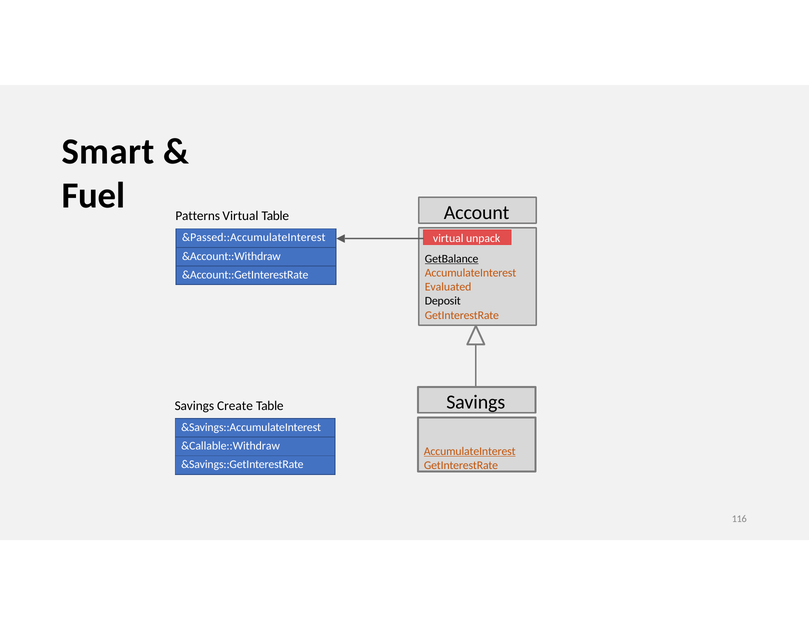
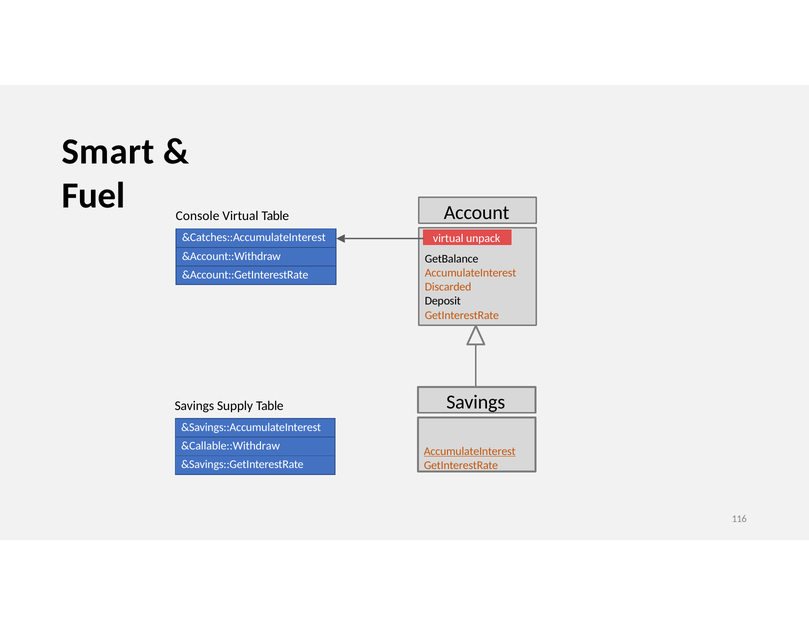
Patterns: Patterns -> Console
&Passed::AccumulateInterest: &Passed::AccumulateInterest -> &Catches::AccumulateInterest
GetBalance underline: present -> none
Evaluated: Evaluated -> Discarded
Create: Create -> Supply
